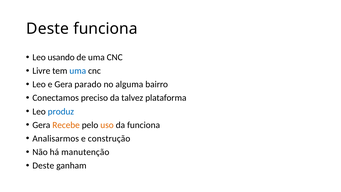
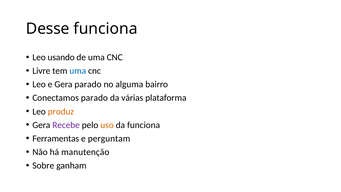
Deste at (48, 29): Deste -> Desse
Conectamos preciso: preciso -> parado
talvez: talvez -> várias
produz colour: blue -> orange
Recebe colour: orange -> purple
Analisarmos: Analisarmos -> Ferramentas
construção: construção -> perguntam
Deste at (43, 165): Deste -> Sobre
